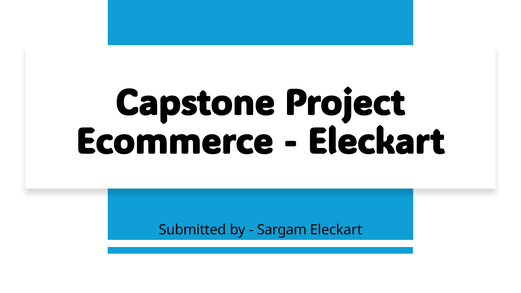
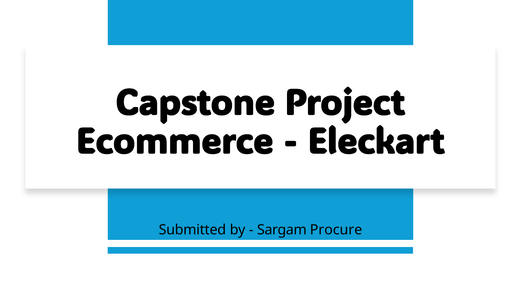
Sargam Eleckart: Eleckart -> Procure
